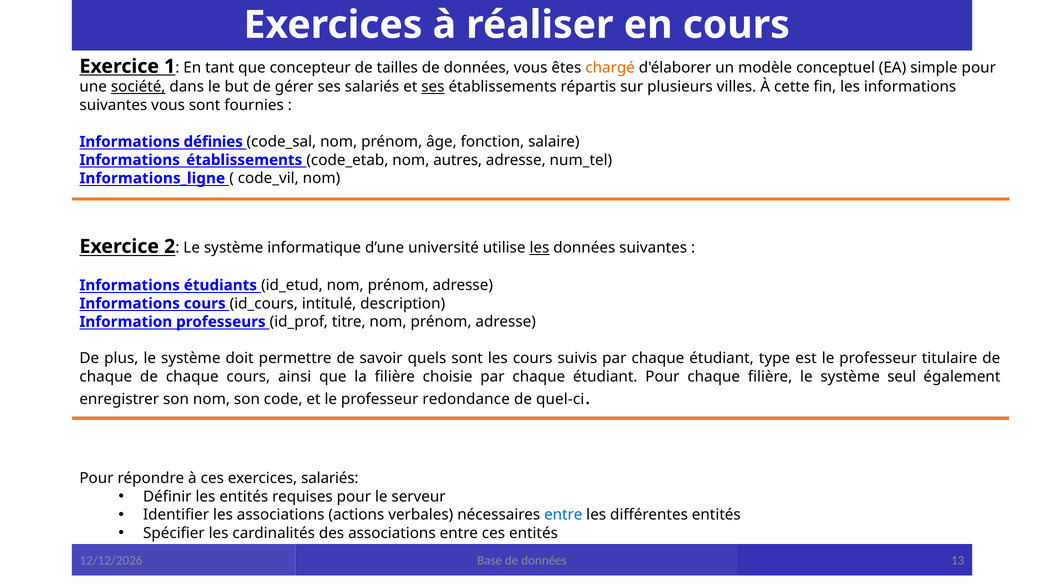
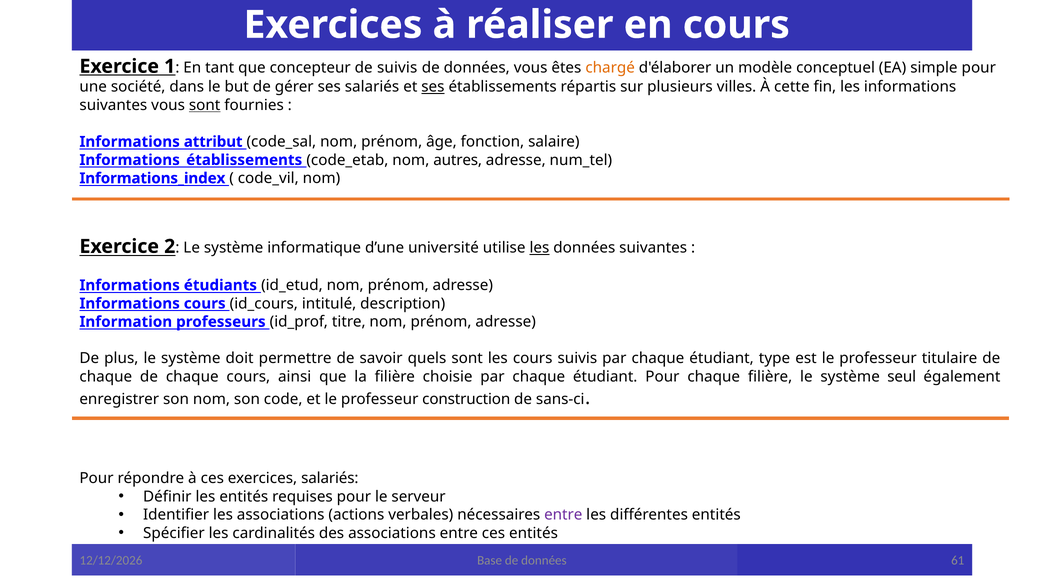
de tailles: tailles -> suivis
société underline: present -> none
sont at (205, 105) underline: none -> present
définies: définies -> attribut
Informations_ligne: Informations_ligne -> Informations_index
redondance: redondance -> construction
quel-ci: quel-ci -> sans-ci
entre at (563, 515) colour: blue -> purple
13: 13 -> 61
